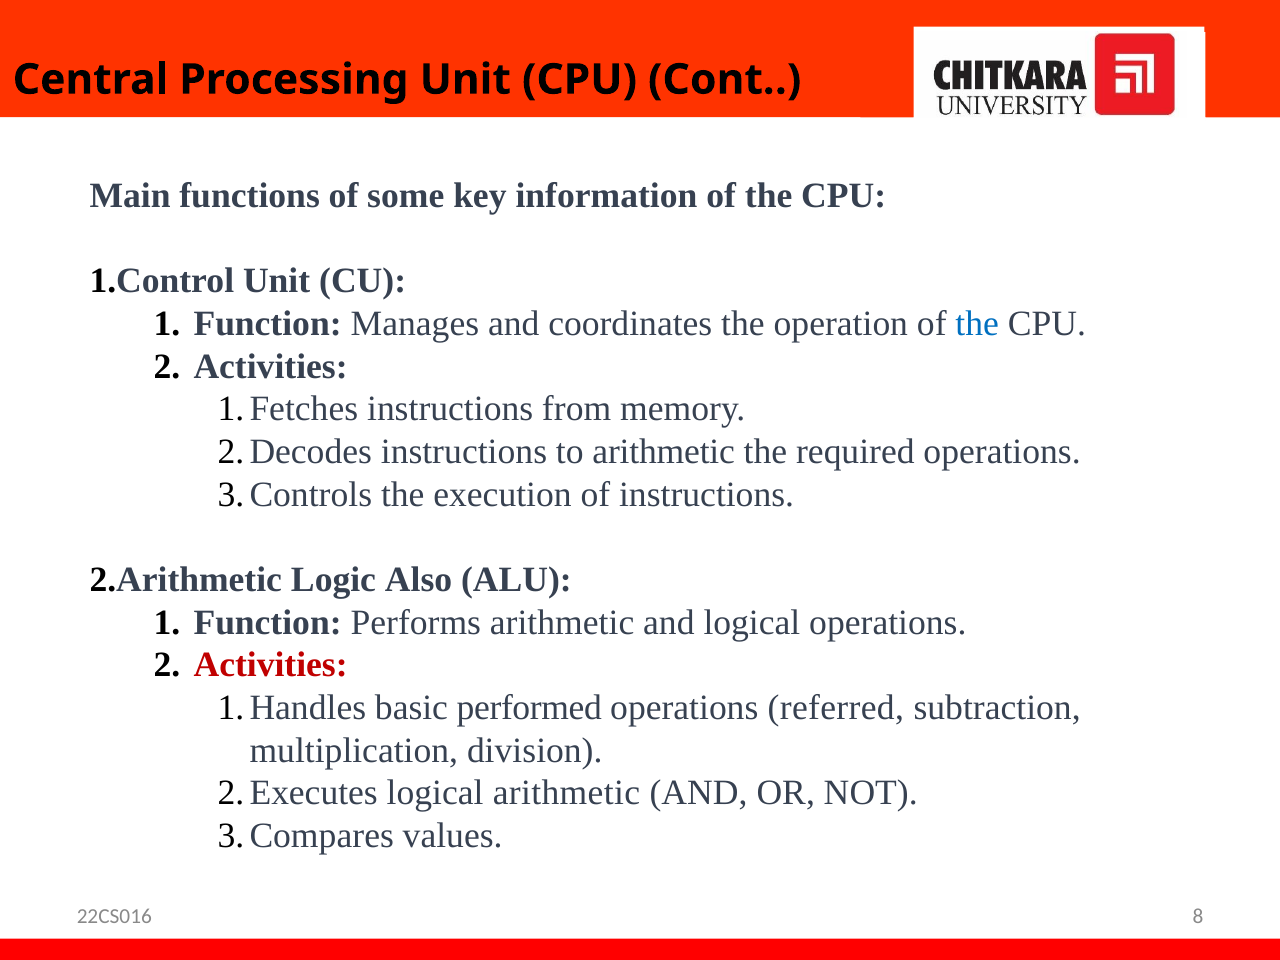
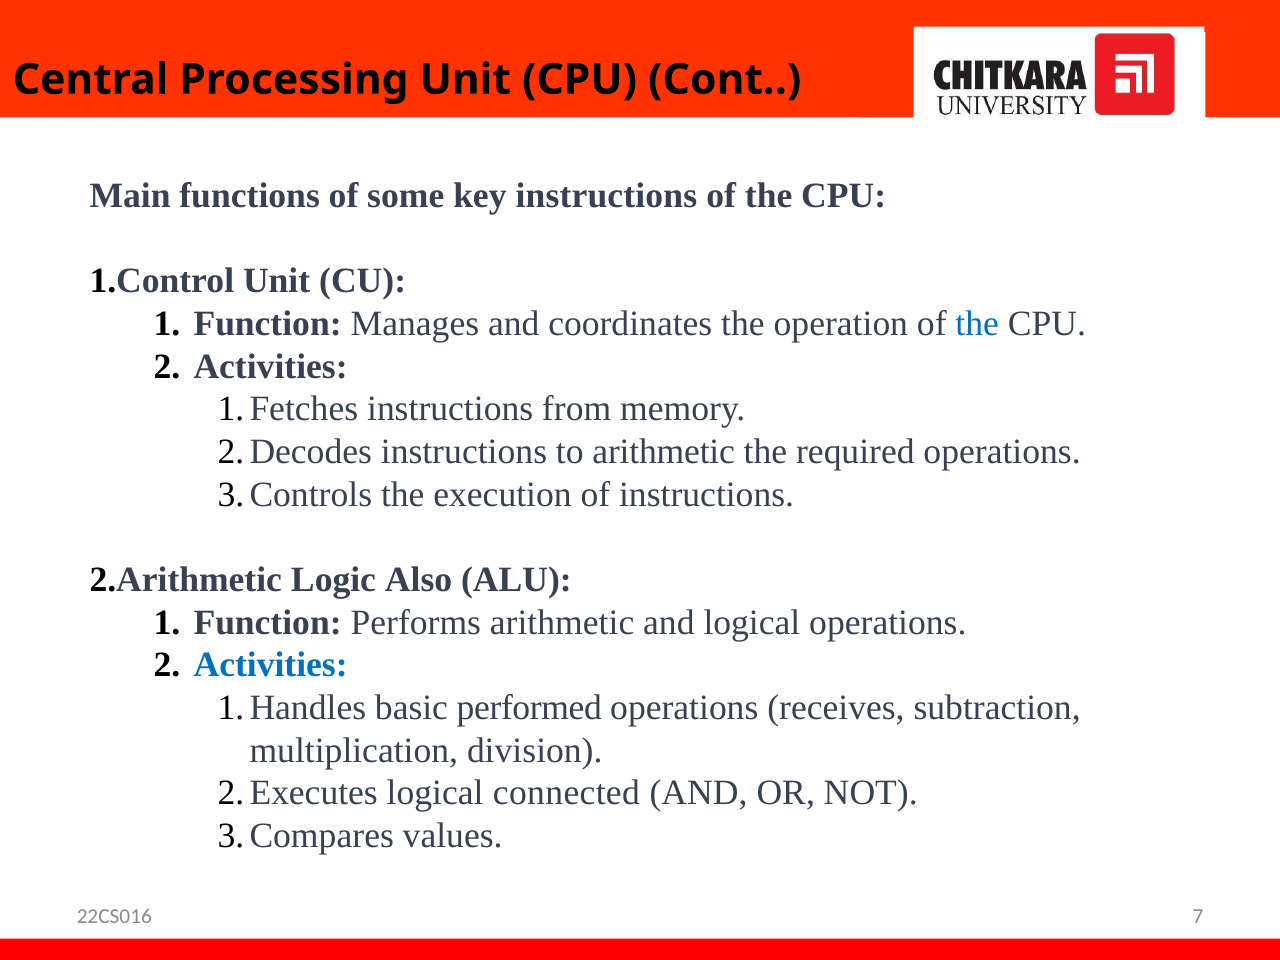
key information: information -> instructions
Activities at (271, 665) colour: red -> blue
referred: referred -> receives
logical arithmetic: arithmetic -> connected
8: 8 -> 7
